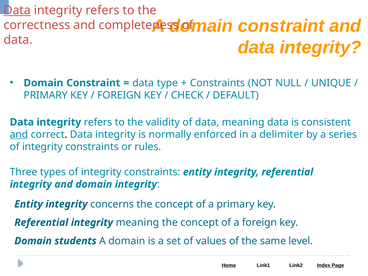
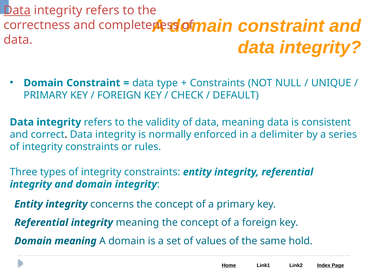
and at (19, 134) underline: present -> none
Domain students: students -> meaning
level: level -> hold
